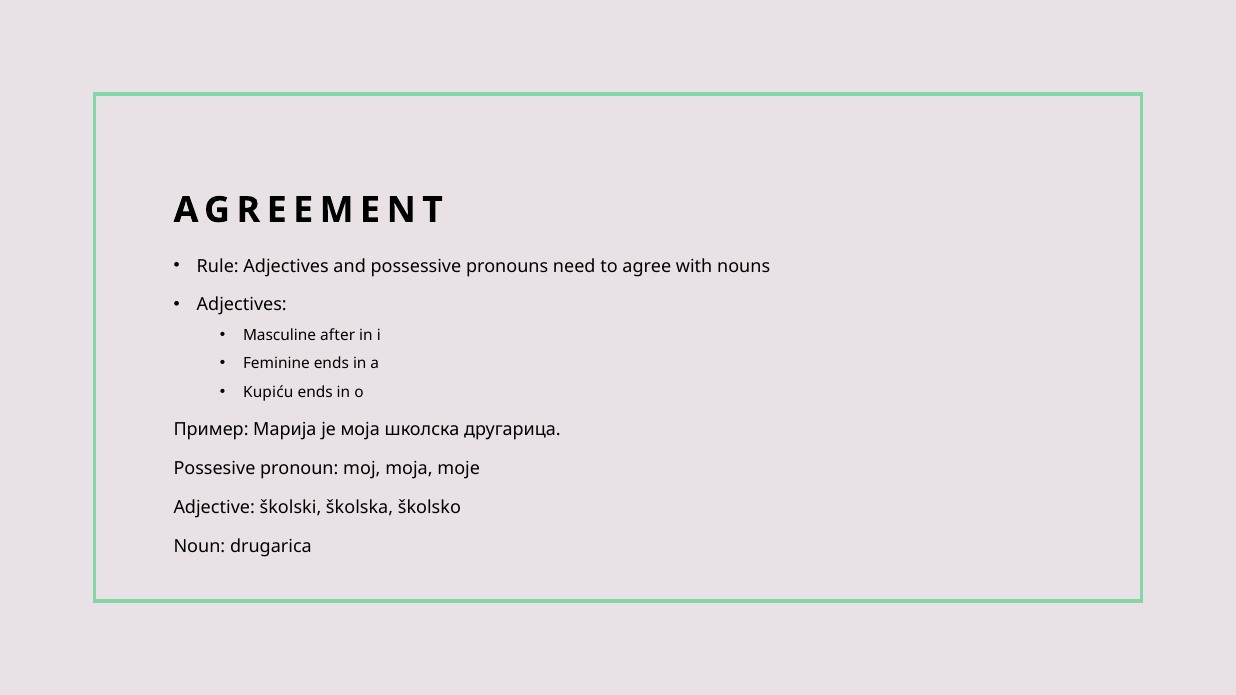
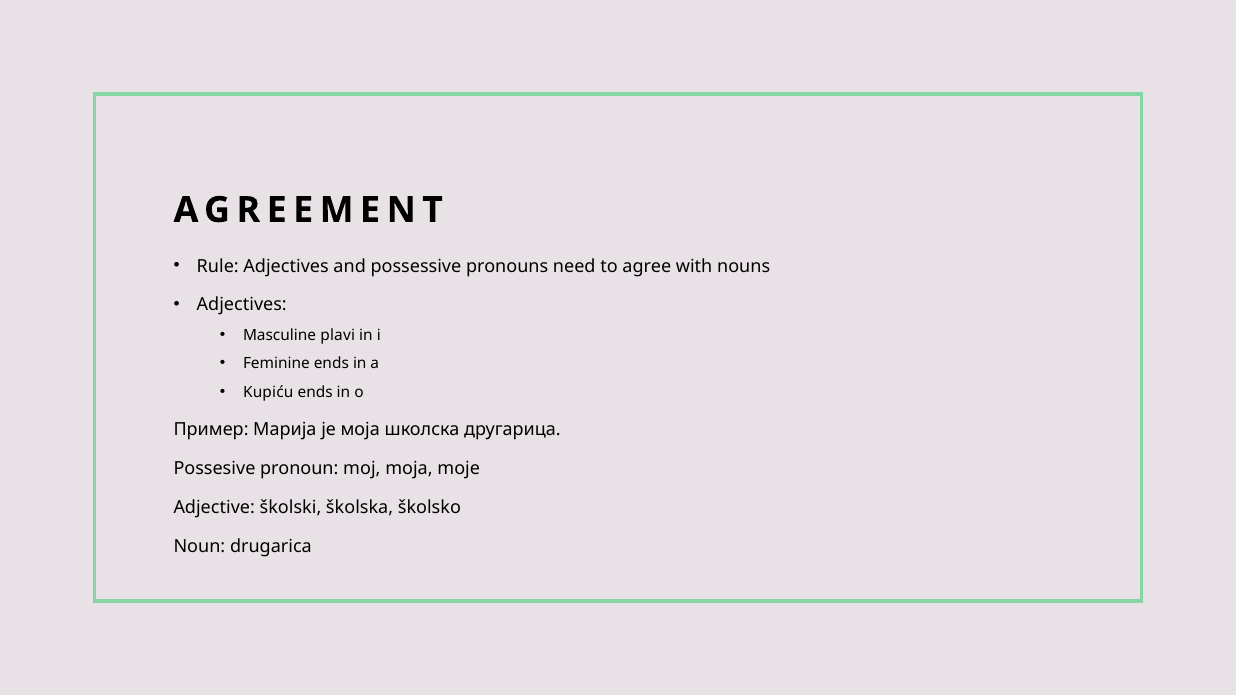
after: after -> plavi
